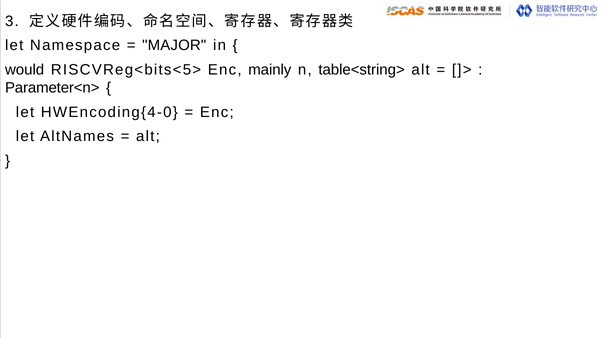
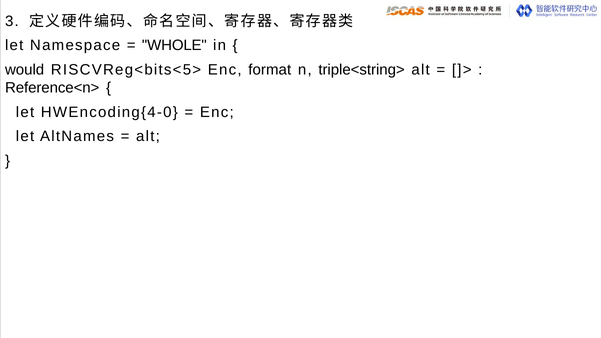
MAJOR: MAJOR -> WHOLE
mainly: mainly -> format
table<string>: table<string> -> triple<string>
Parameter<n>: Parameter<n> -> Reference<n>
